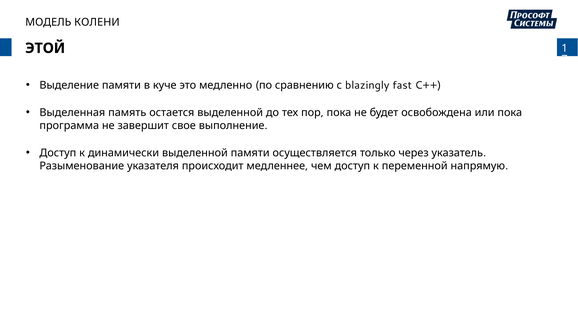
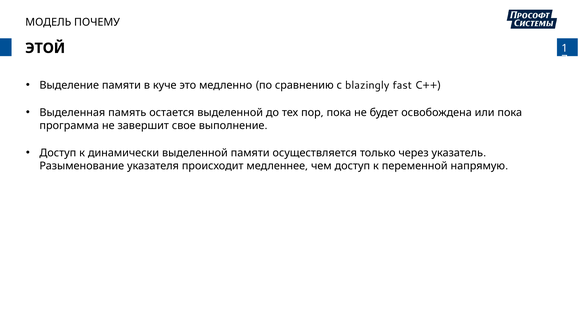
КОЛЕНИ: КОЛЕНИ -> ПОЧЕМУ
